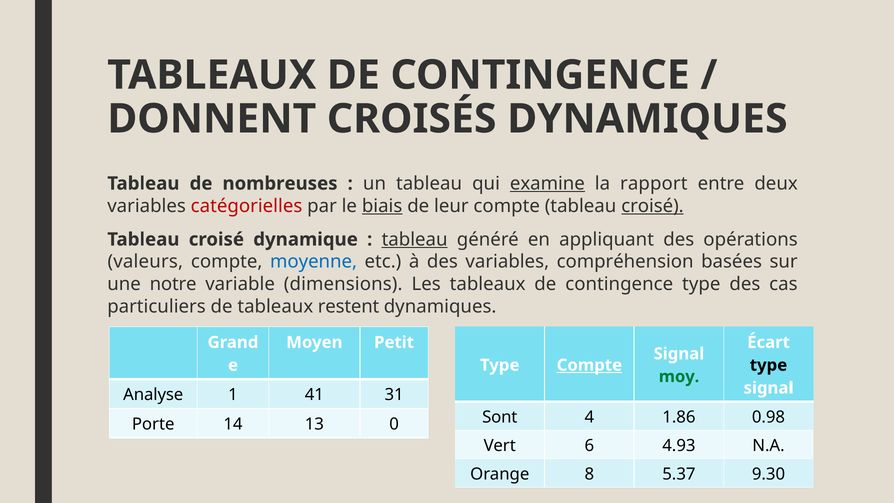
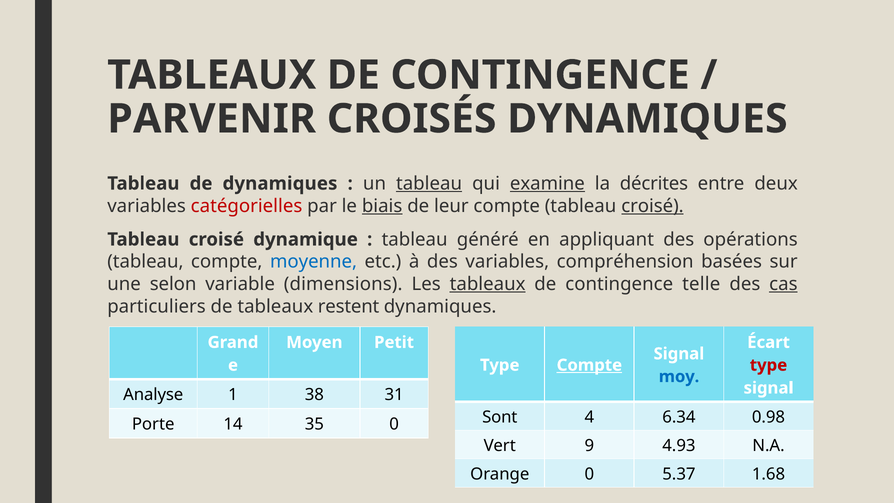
DONNENT: DONNENT -> PARVENIR
de nombreuses: nombreuses -> dynamiques
tableau at (429, 183) underline: none -> present
rapport: rapport -> décrites
tableau at (415, 239) underline: present -> none
valeurs at (145, 262): valeurs -> tableau
notre: notre -> selon
tableaux at (488, 284) underline: none -> present
contingence type: type -> telle
cas underline: none -> present
type at (768, 365) colour: black -> red
moy colour: green -> blue
41: 41 -> 38
1.86: 1.86 -> 6.34
13: 13 -> 35
6: 6 -> 9
Orange 8: 8 -> 0
9.30: 9.30 -> 1.68
